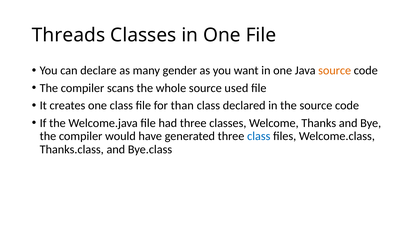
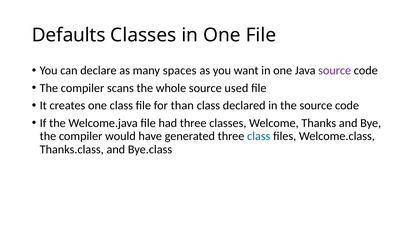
Threads: Threads -> Defaults
gender: gender -> spaces
source at (335, 71) colour: orange -> purple
